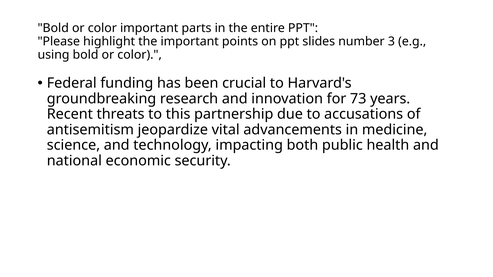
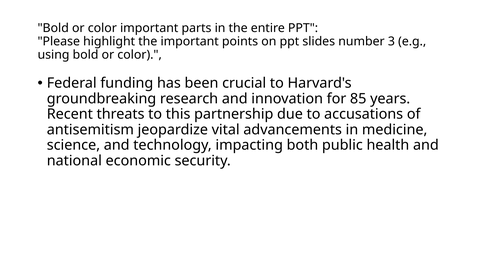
73: 73 -> 85
